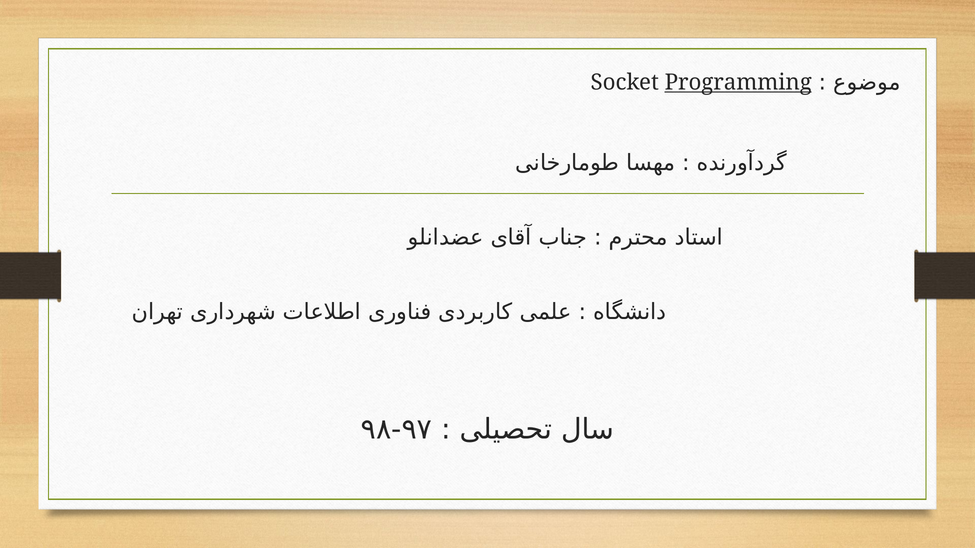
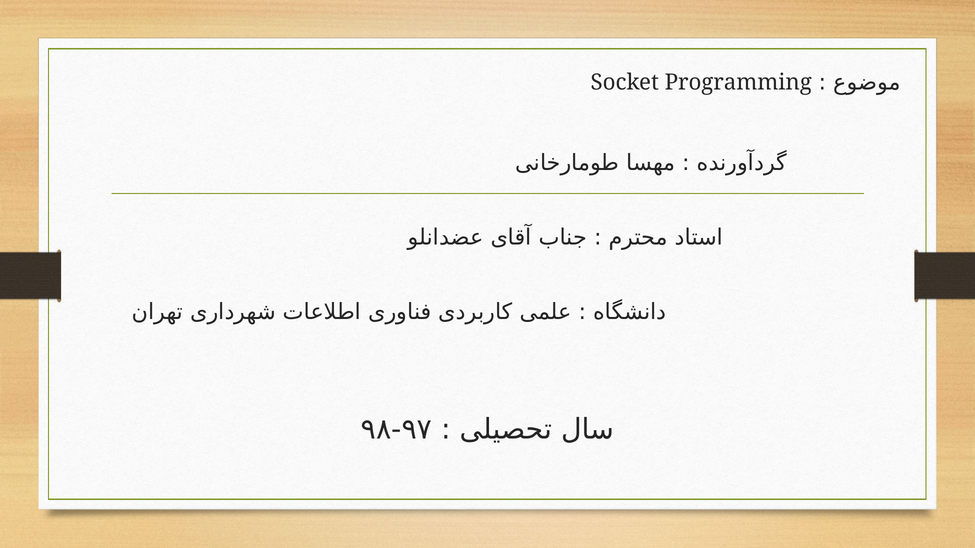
Programming underline: present -> none
